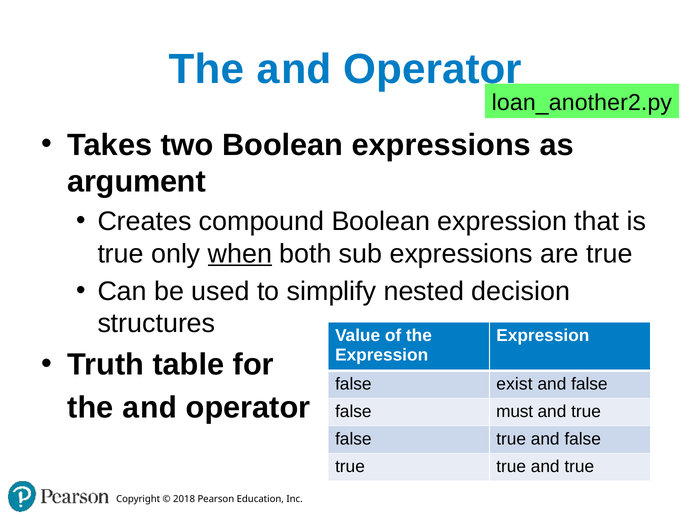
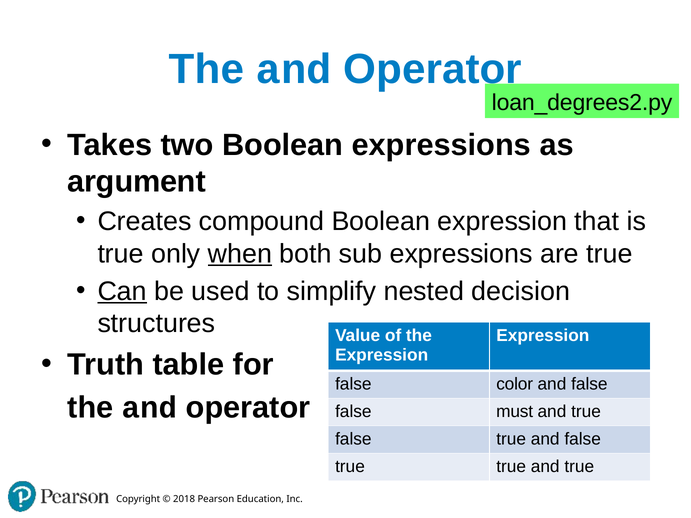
loan_another2.py: loan_another2.py -> loan_degrees2.py
Can underline: none -> present
exist: exist -> color
